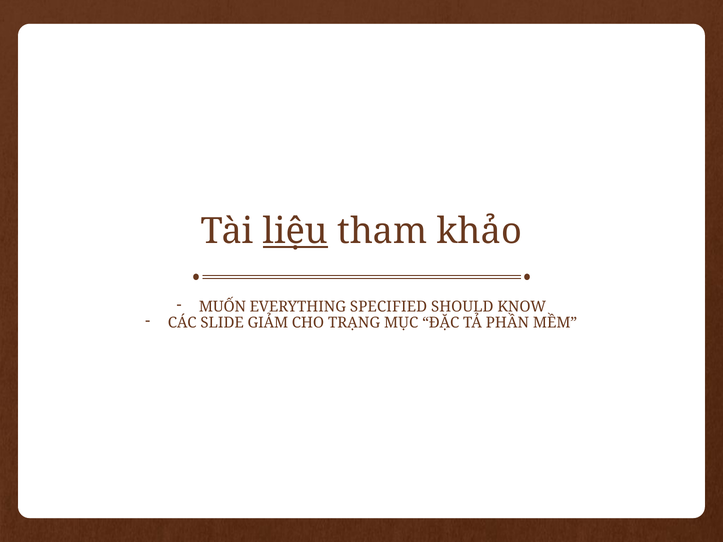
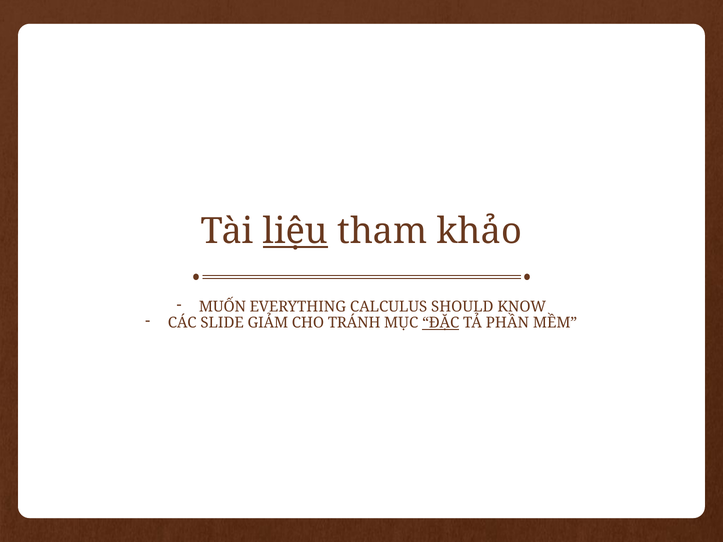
SPECIFIED: SPECIFIED -> CALCULUS
TRẠNG: TRẠNG -> TRÁNH
ĐẶC underline: none -> present
